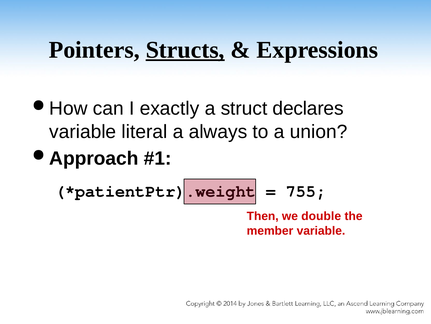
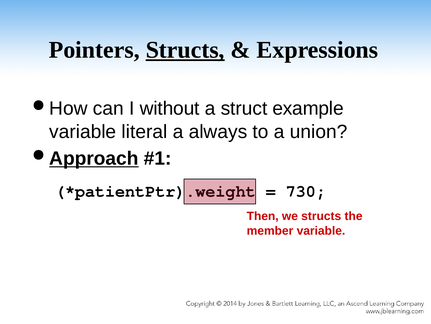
exactly: exactly -> without
declares: declares -> example
Approach underline: none -> present
755: 755 -> 730
we double: double -> structs
